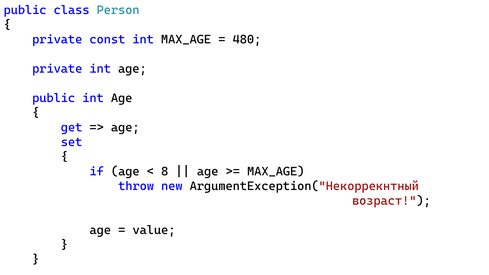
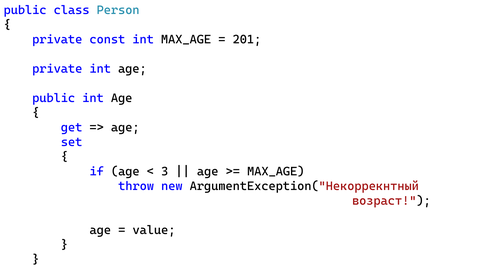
480: 480 -> 201
8: 8 -> 3
